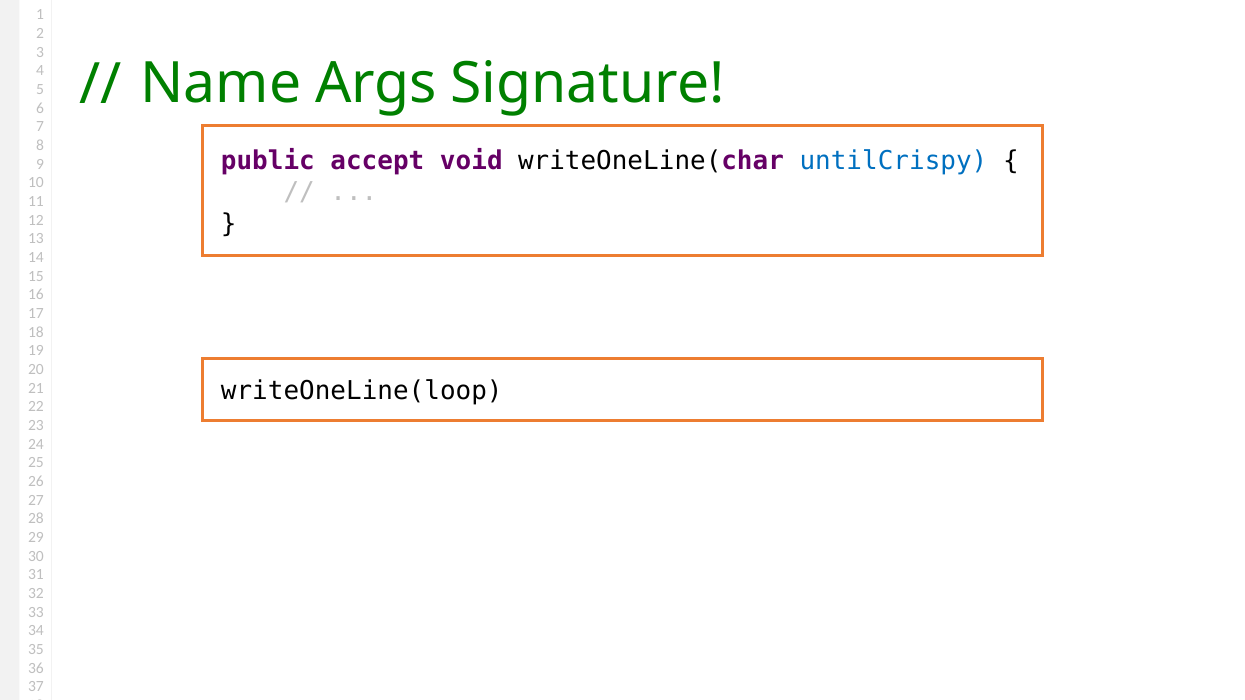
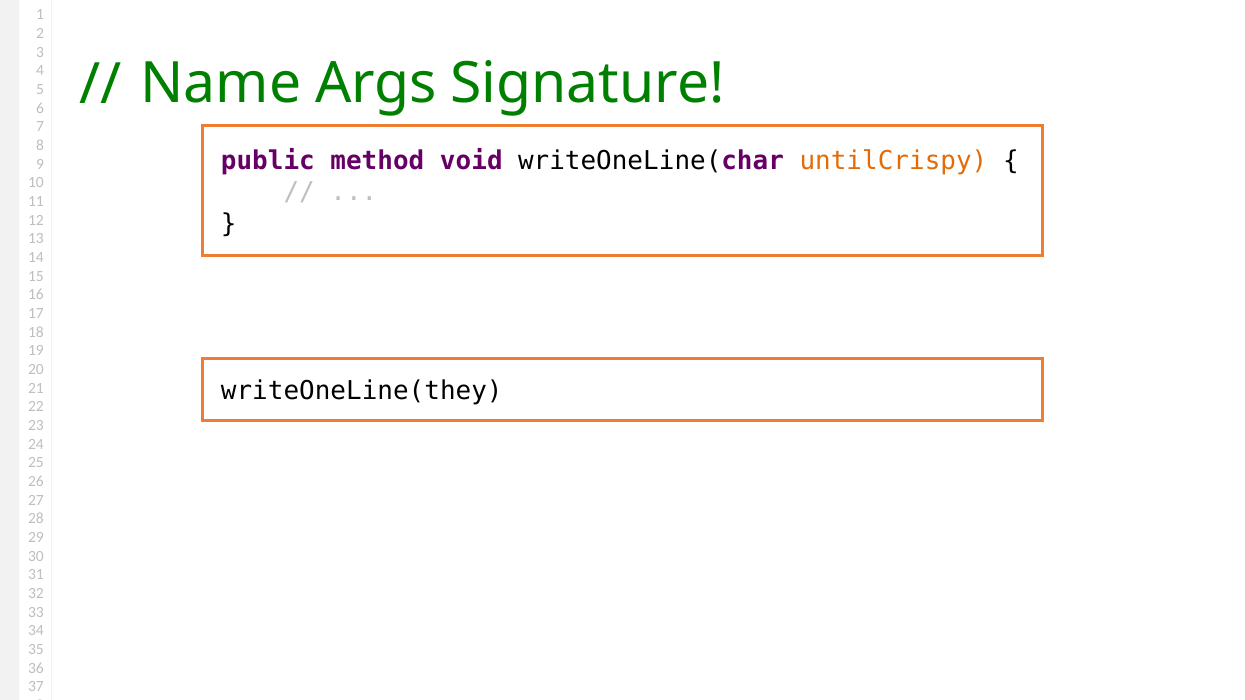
accept: accept -> method
untilCrispy colour: blue -> orange
writeOneLine(loop: writeOneLine(loop -> writeOneLine(they
